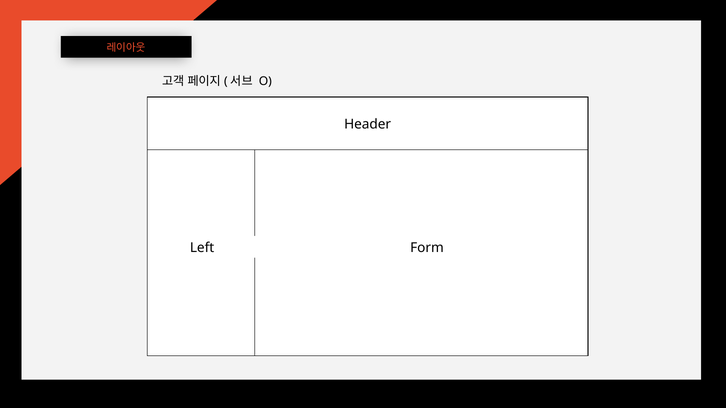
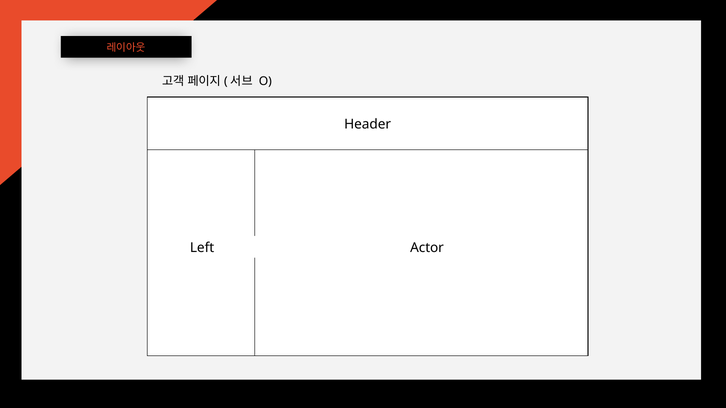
Form: Form -> Actor
